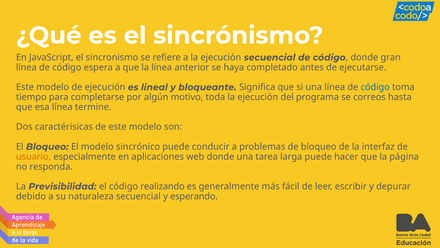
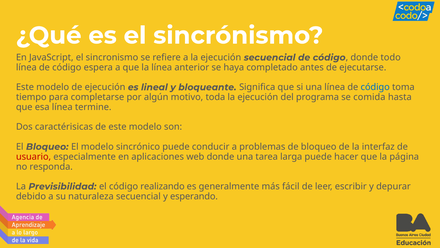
gran: gran -> todo
correos: correos -> comida
usuario colour: orange -> red
